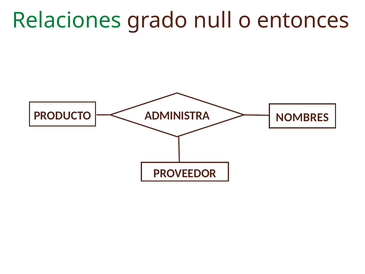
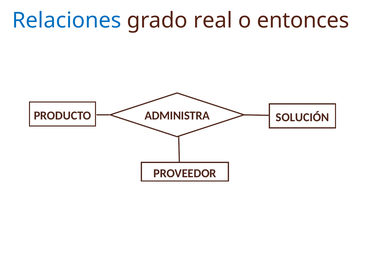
Relaciones colour: green -> blue
null: null -> real
NOMBRES: NOMBRES -> SOLUCIÓN
